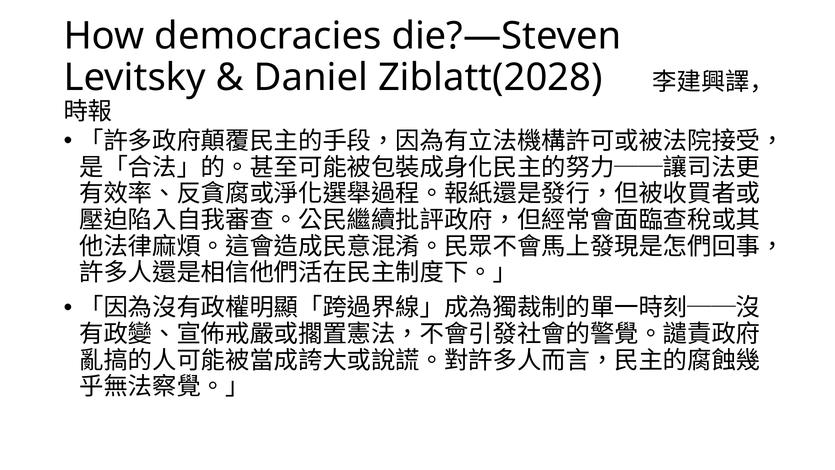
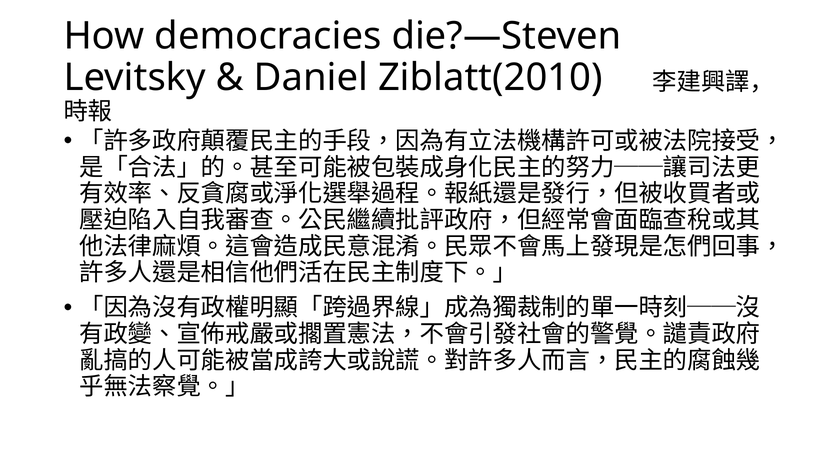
Ziblatt(2028: Ziblatt(2028 -> Ziblatt(2010
